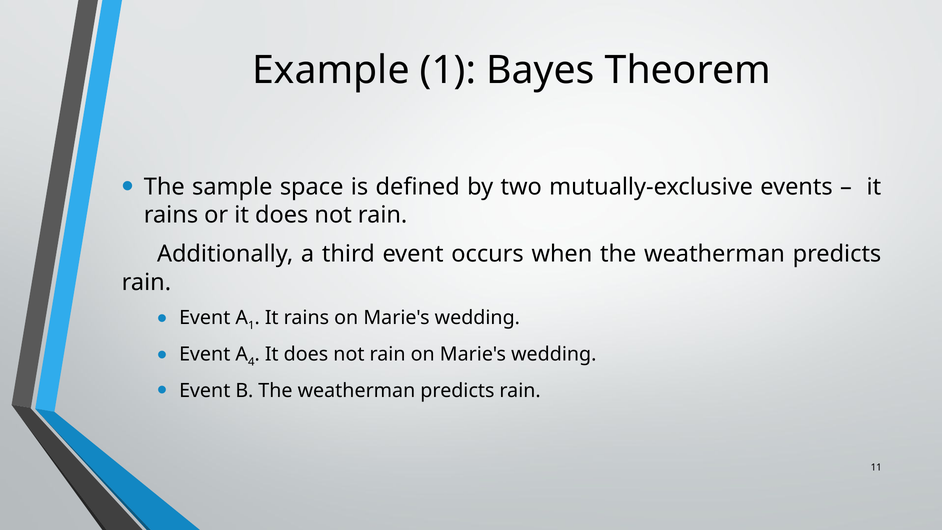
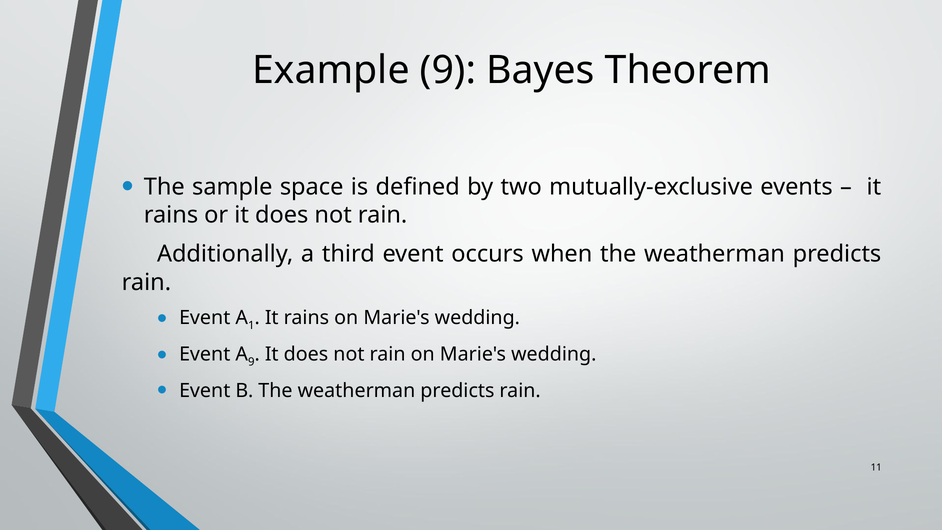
Example 1: 1 -> 9
A 4: 4 -> 9
